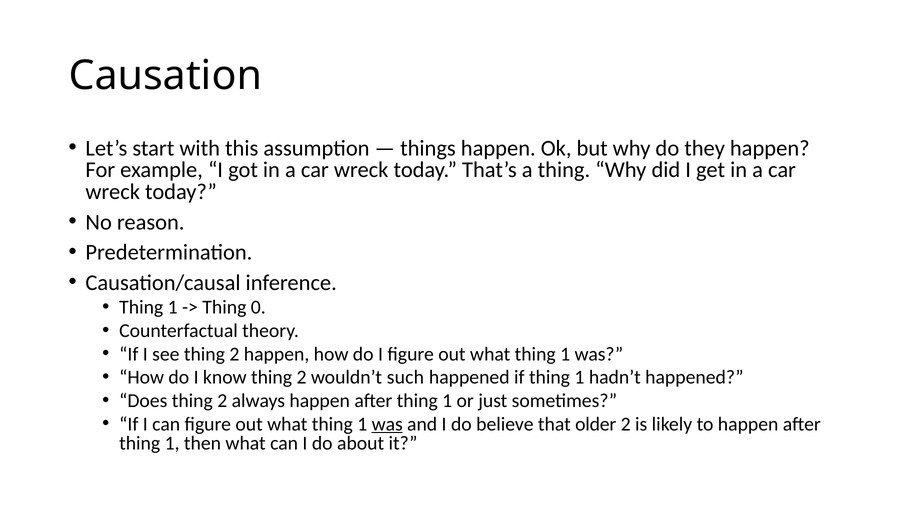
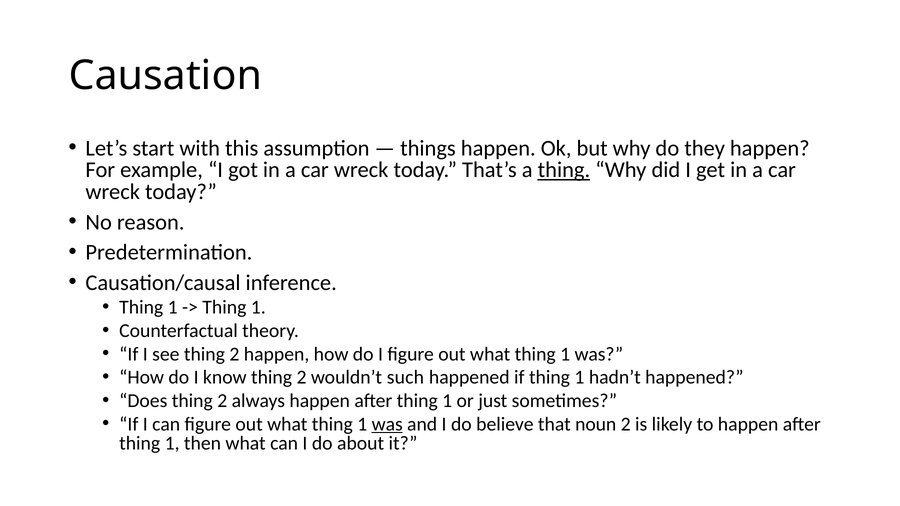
thing at (564, 170) underline: none -> present
0 at (258, 308): 0 -> 1
older: older -> noun
